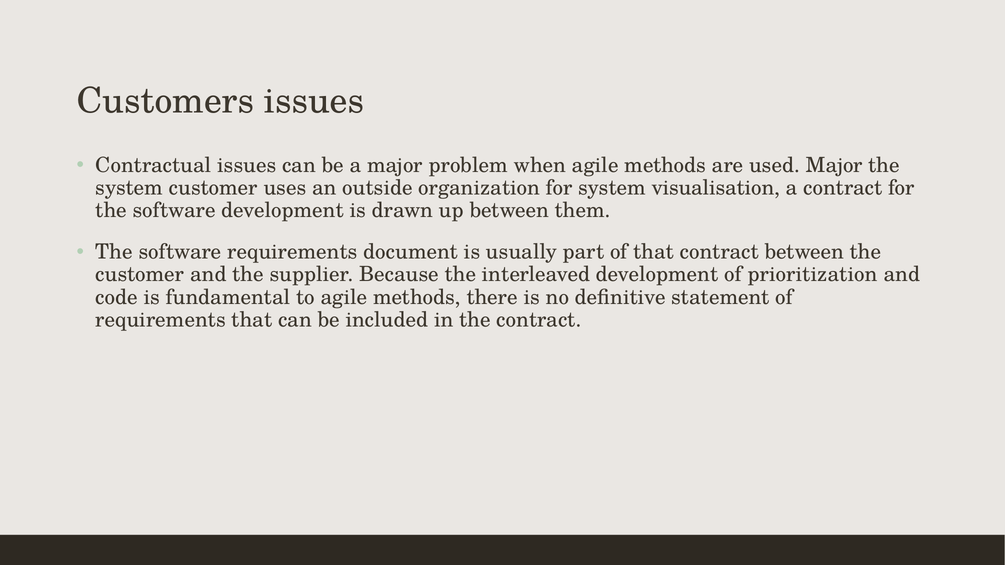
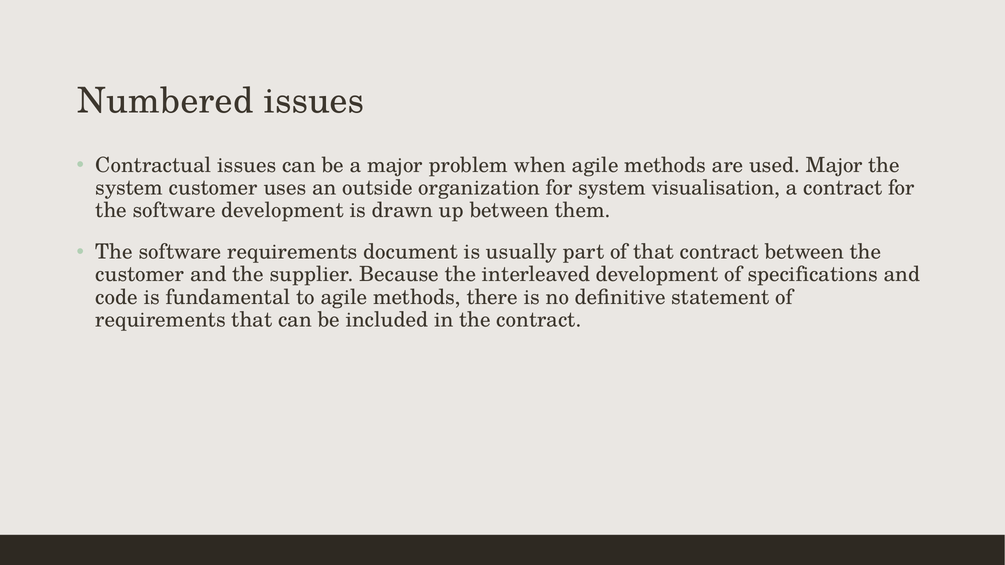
Customers: Customers -> Numbered
prioritization: prioritization -> specifications
